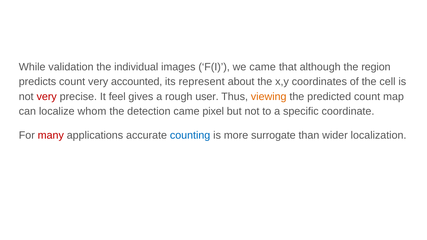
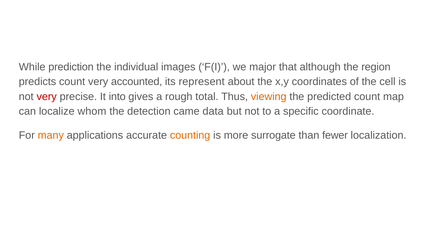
validation: validation -> prediction
we came: came -> major
feel: feel -> into
user: user -> total
pixel: pixel -> data
many colour: red -> orange
counting colour: blue -> orange
wider: wider -> fewer
